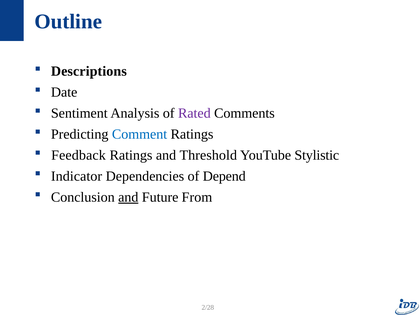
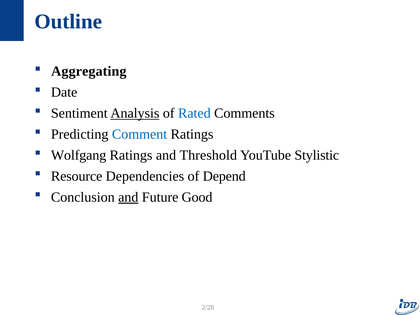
Descriptions: Descriptions -> Aggregating
Analysis underline: none -> present
Rated colour: purple -> blue
Feedback: Feedback -> Wolfgang
Indicator: Indicator -> Resource
From: From -> Good
